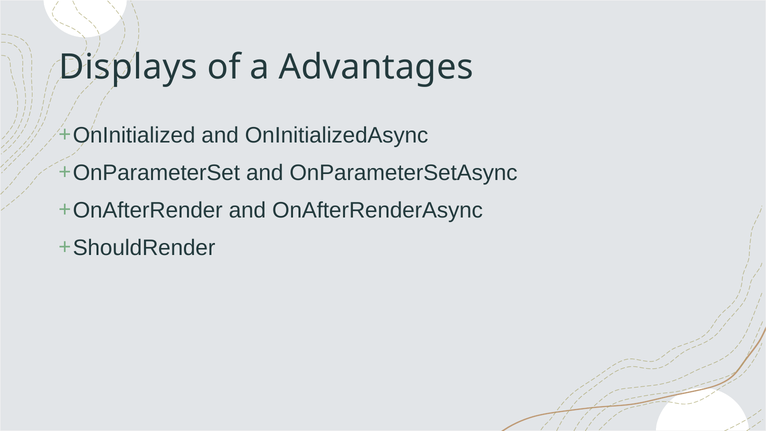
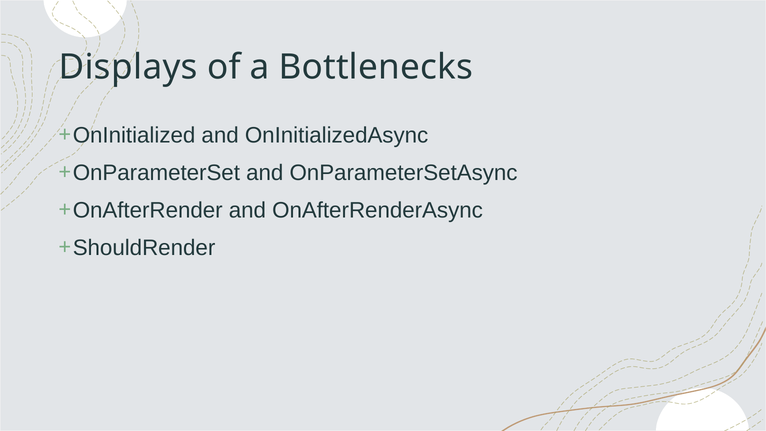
Advantages: Advantages -> Bottlenecks
